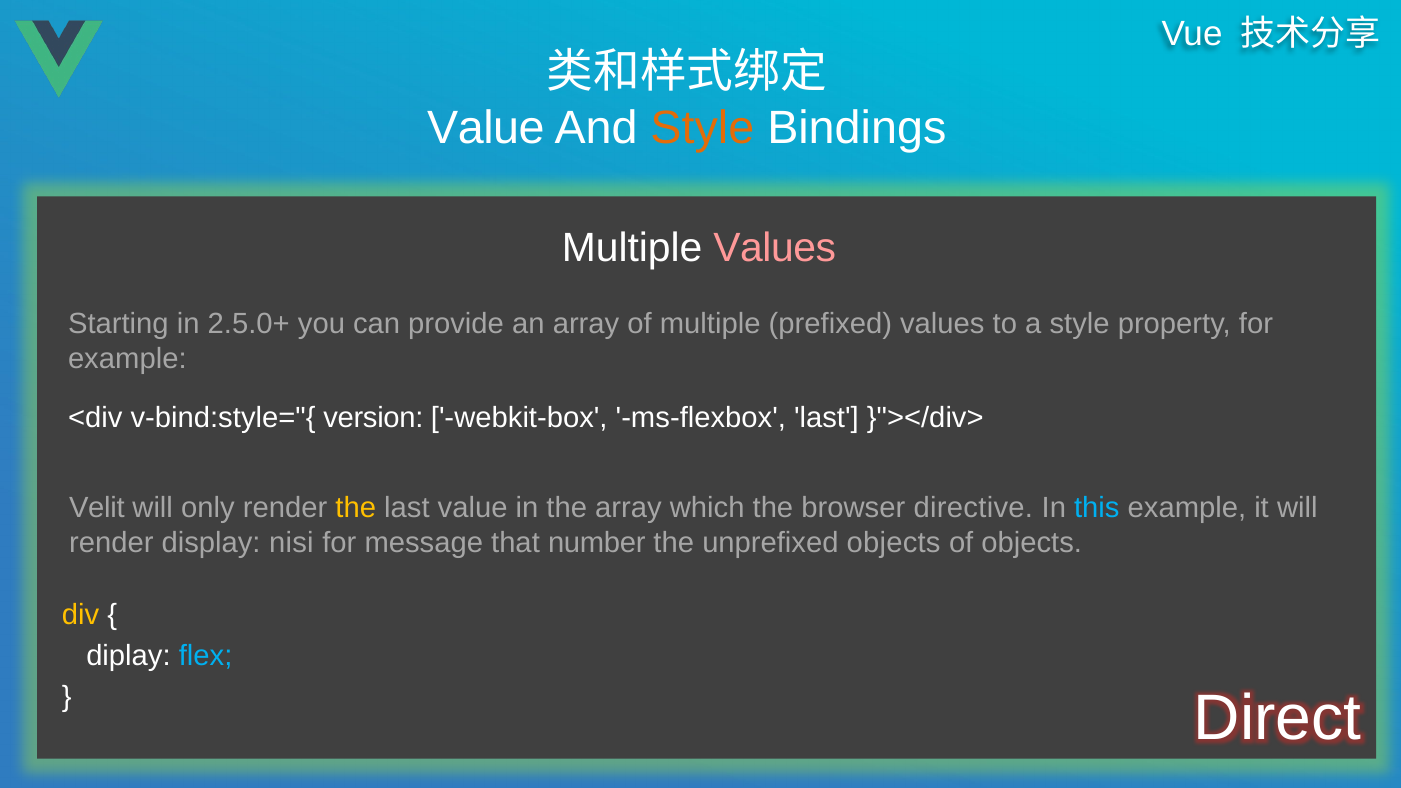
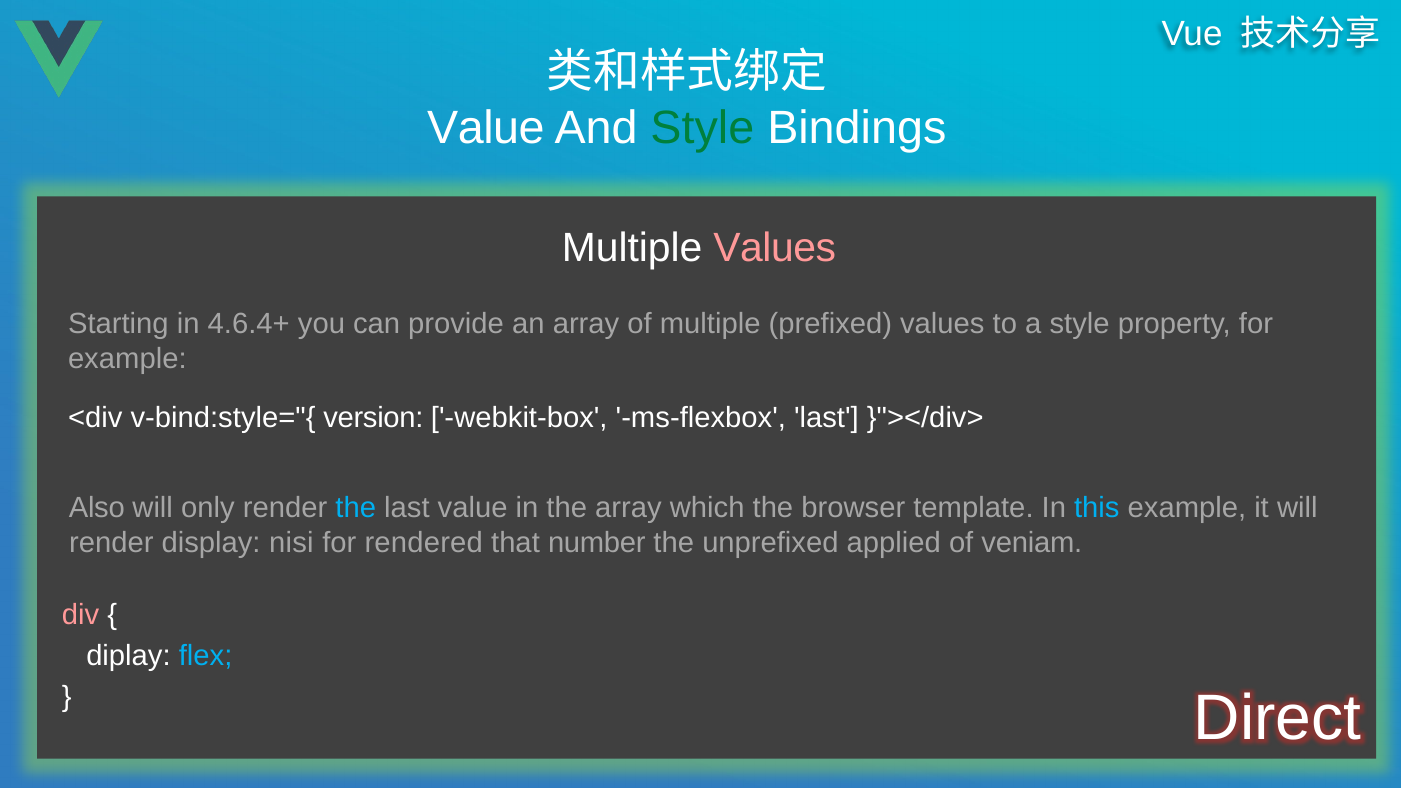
Style at (702, 128) colour: orange -> green
2.5.0+: 2.5.0+ -> 4.6.4+
Velit: Velit -> Also
the at (356, 508) colour: yellow -> light blue
directive: directive -> template
message: message -> rendered
unprefixed objects: objects -> applied
of objects: objects -> veniam
div colour: yellow -> pink
